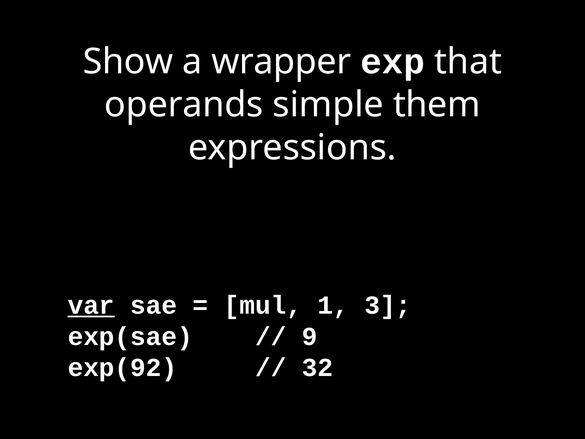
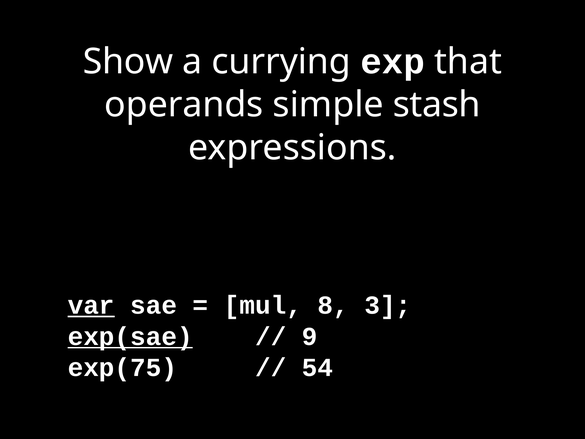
wrapper: wrapper -> currying
them: them -> stash
1: 1 -> 8
exp(sae underline: none -> present
exp(92: exp(92 -> exp(75
32: 32 -> 54
